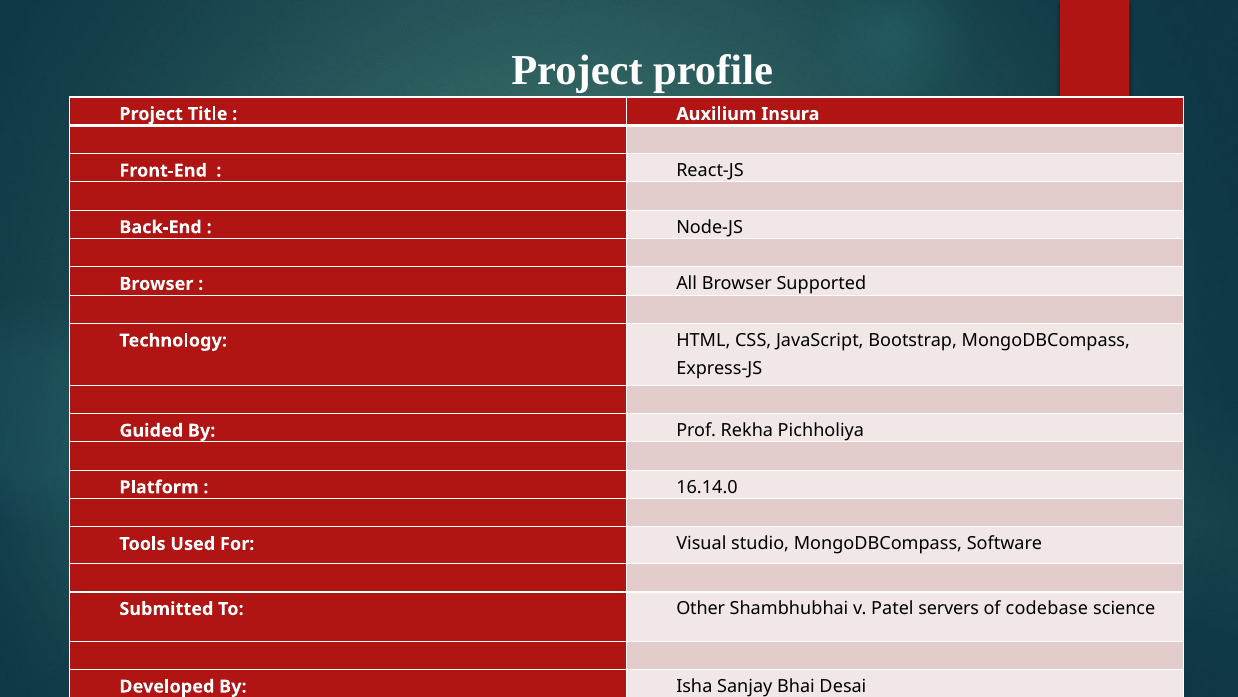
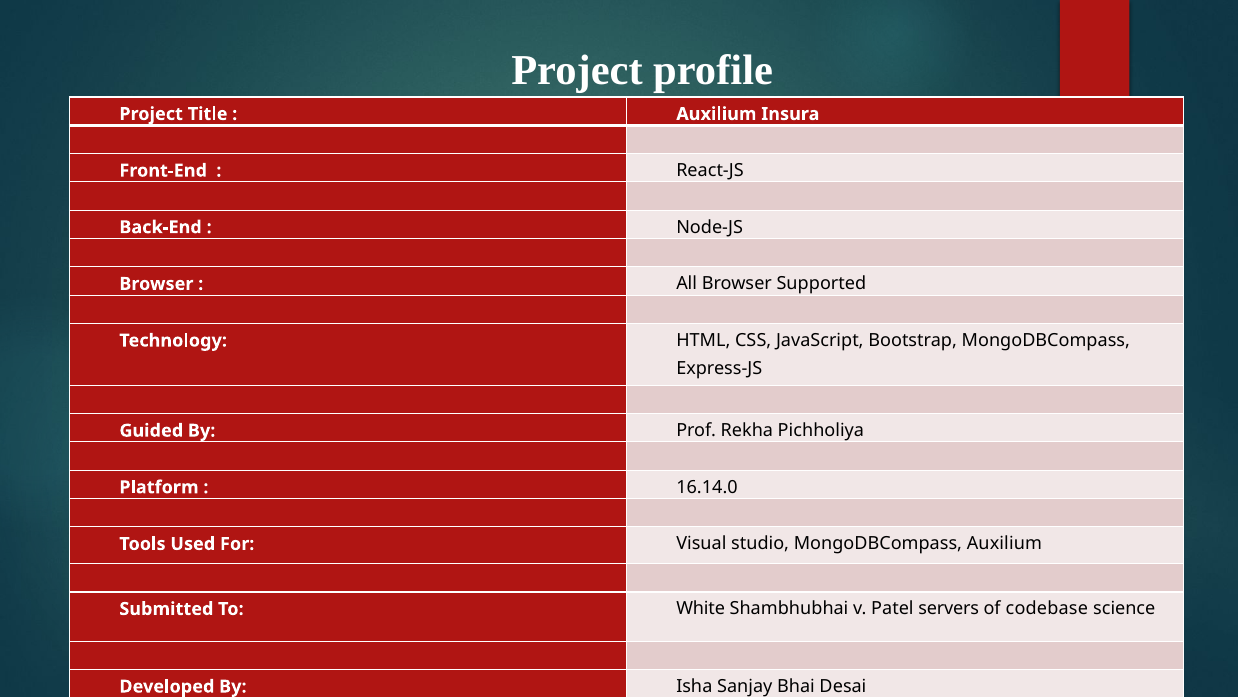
MongoDBCompass Software: Software -> Auxilium
Other: Other -> White
